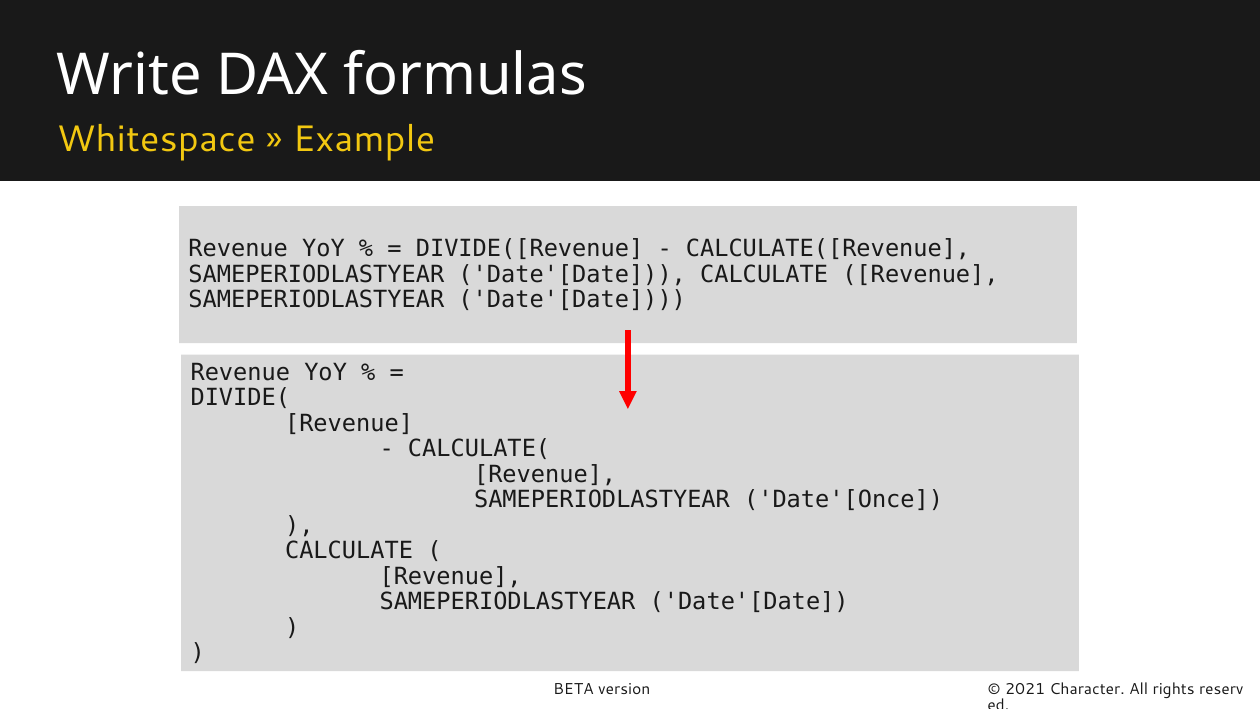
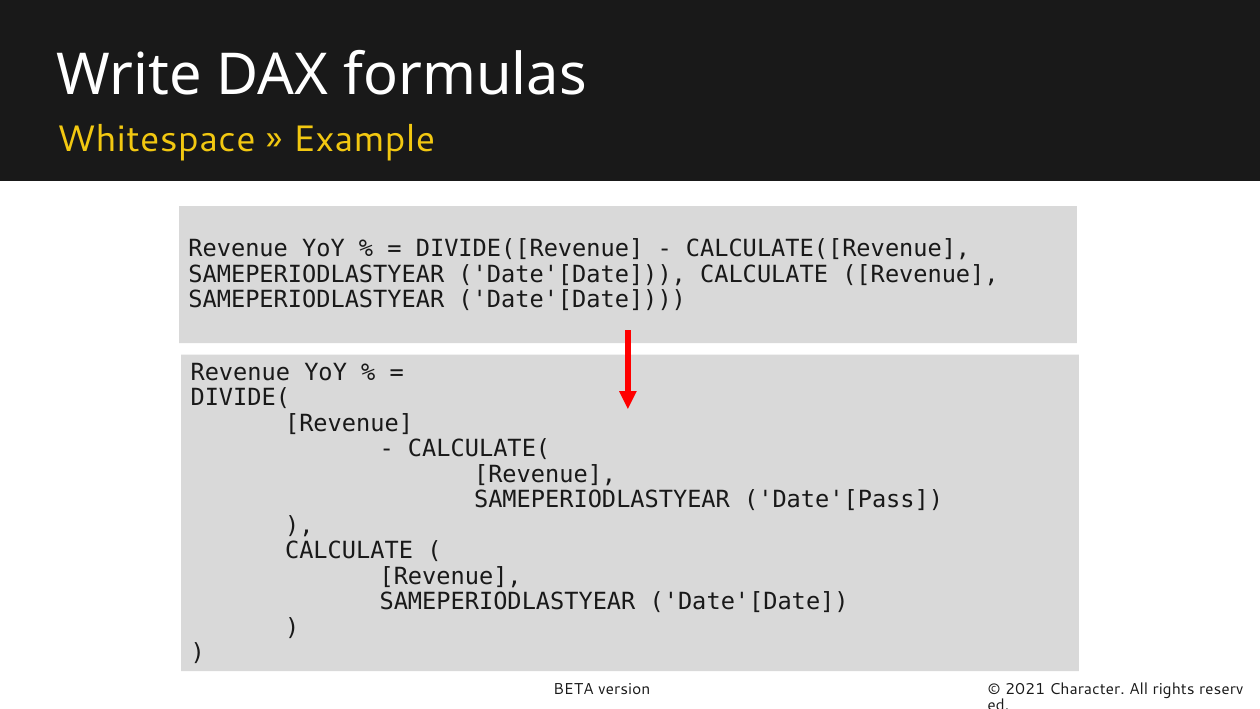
Date'[Once: Date'[Once -> Date'[Pass
